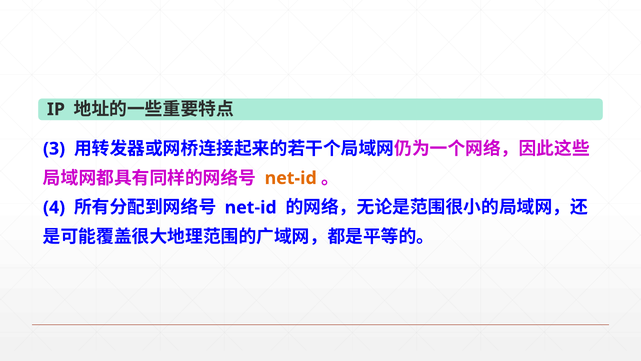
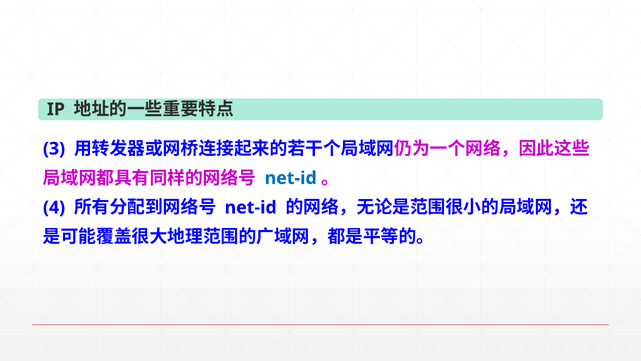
net-id at (291, 178) colour: orange -> blue
